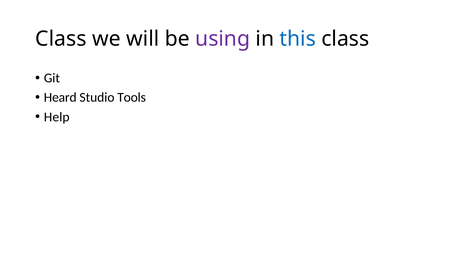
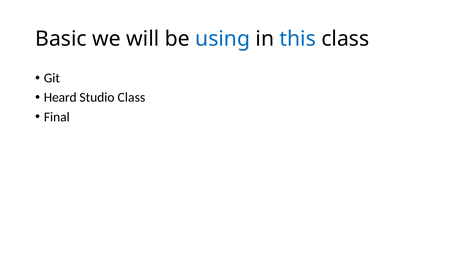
Class at (61, 39): Class -> Basic
using colour: purple -> blue
Studio Tools: Tools -> Class
Help: Help -> Final
